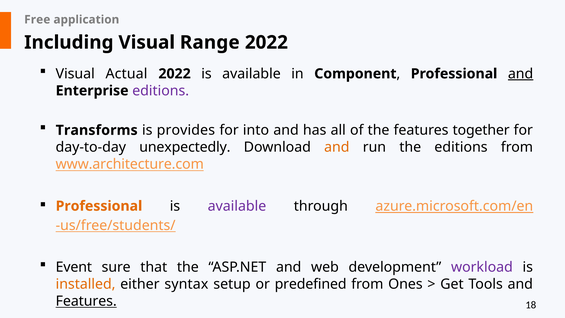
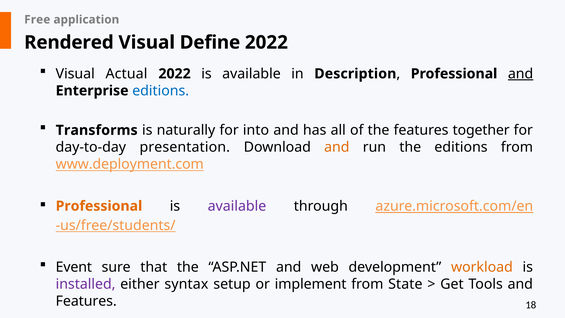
Including: Including -> Rendered
Range: Range -> Define
Component: Component -> Description
editions at (161, 91) colour: purple -> blue
provides: provides -> naturally
unexpectedly: unexpectedly -> presentation
www.architecture.com: www.architecture.com -> www.deployment.com
workload colour: purple -> orange
installed colour: orange -> purple
predefined: predefined -> implement
Ones: Ones -> State
Features at (86, 301) underline: present -> none
